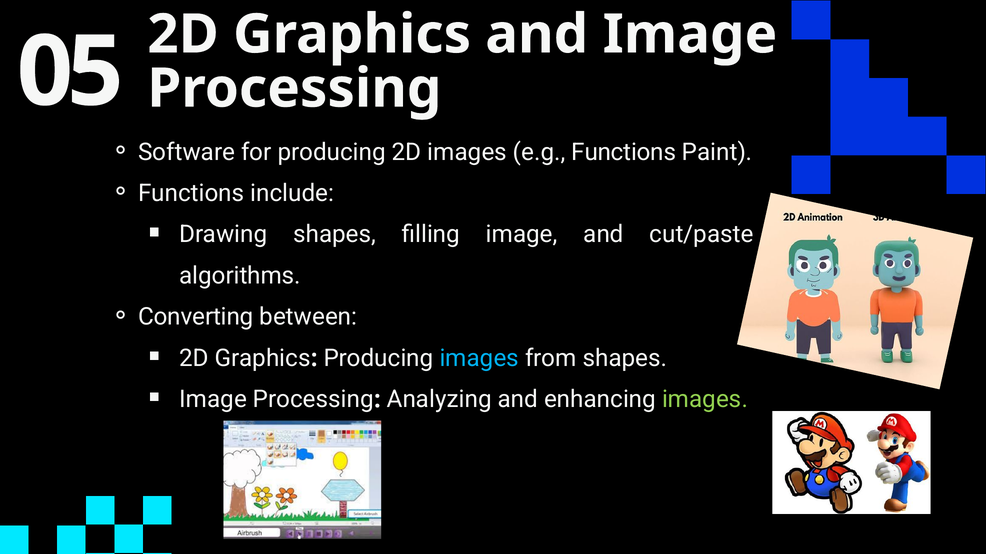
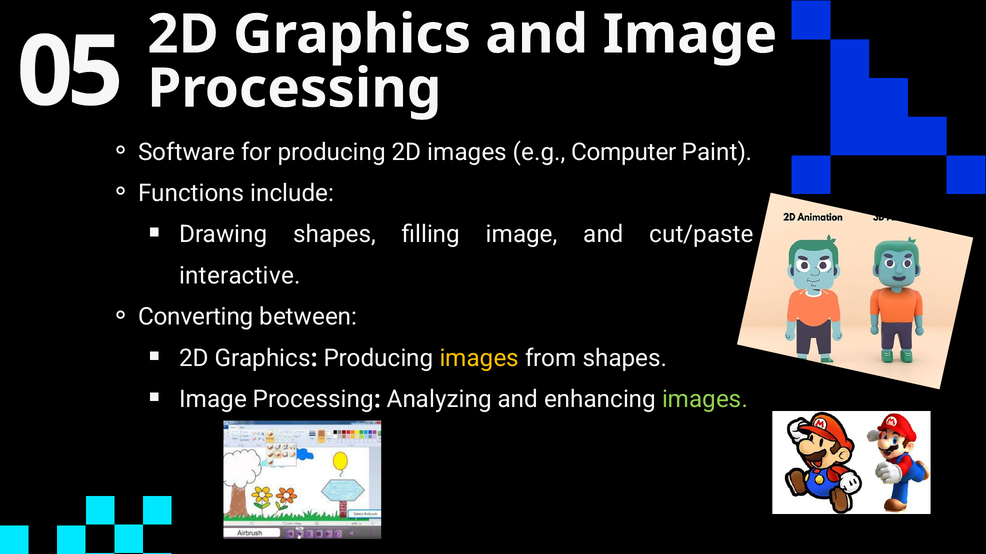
e.g Functions: Functions -> Computer
algorithms: algorithms -> interactive
images at (479, 359) colour: light blue -> yellow
